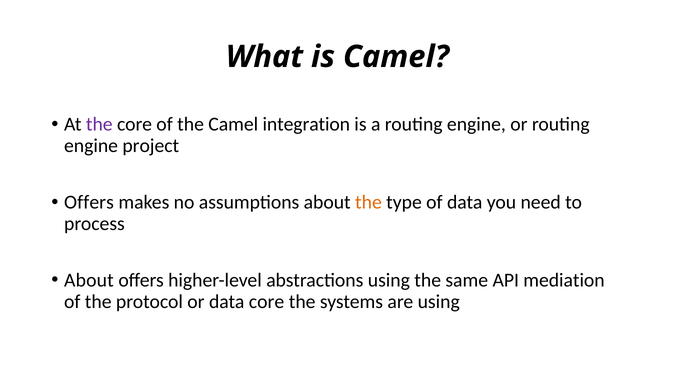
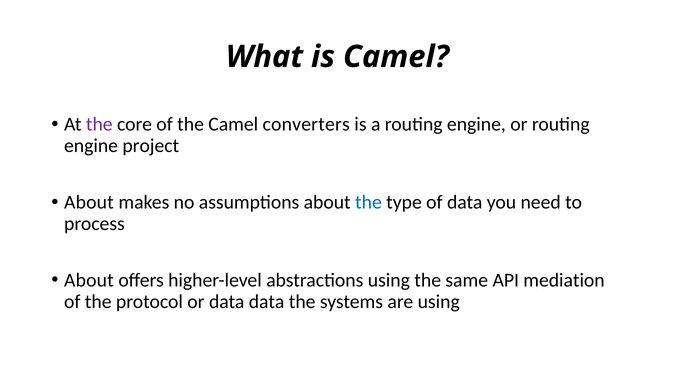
integration: integration -> converters
Offers at (89, 202): Offers -> About
the at (368, 202) colour: orange -> blue
data core: core -> data
